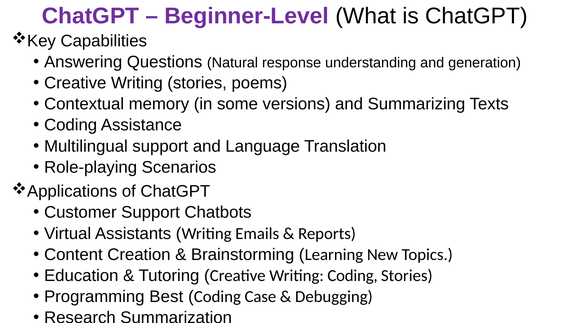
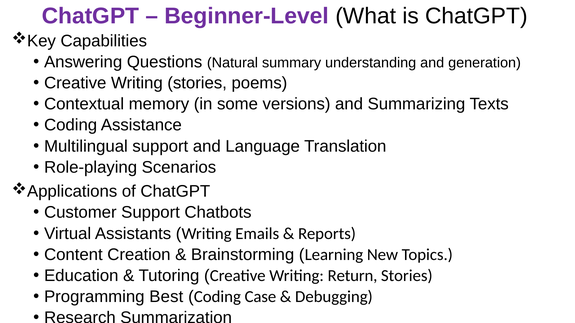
response: response -> summary
Writing Coding: Coding -> Return
